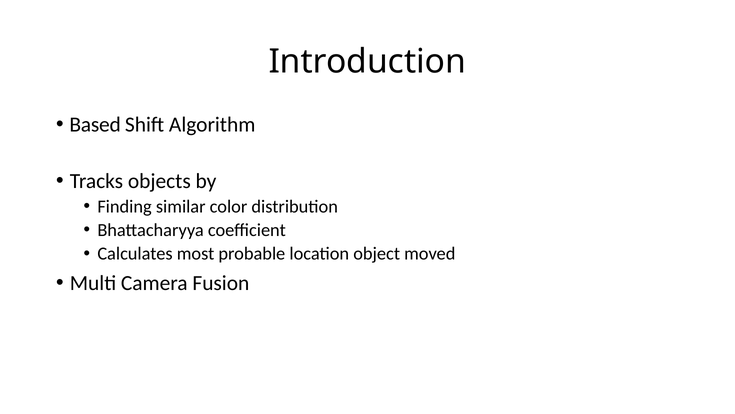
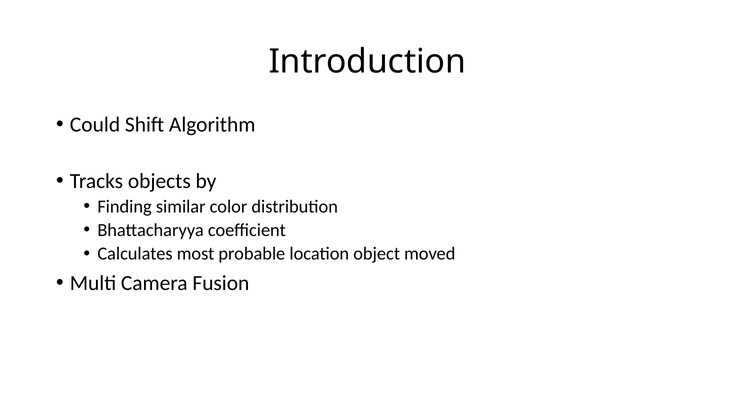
Based: Based -> Could
